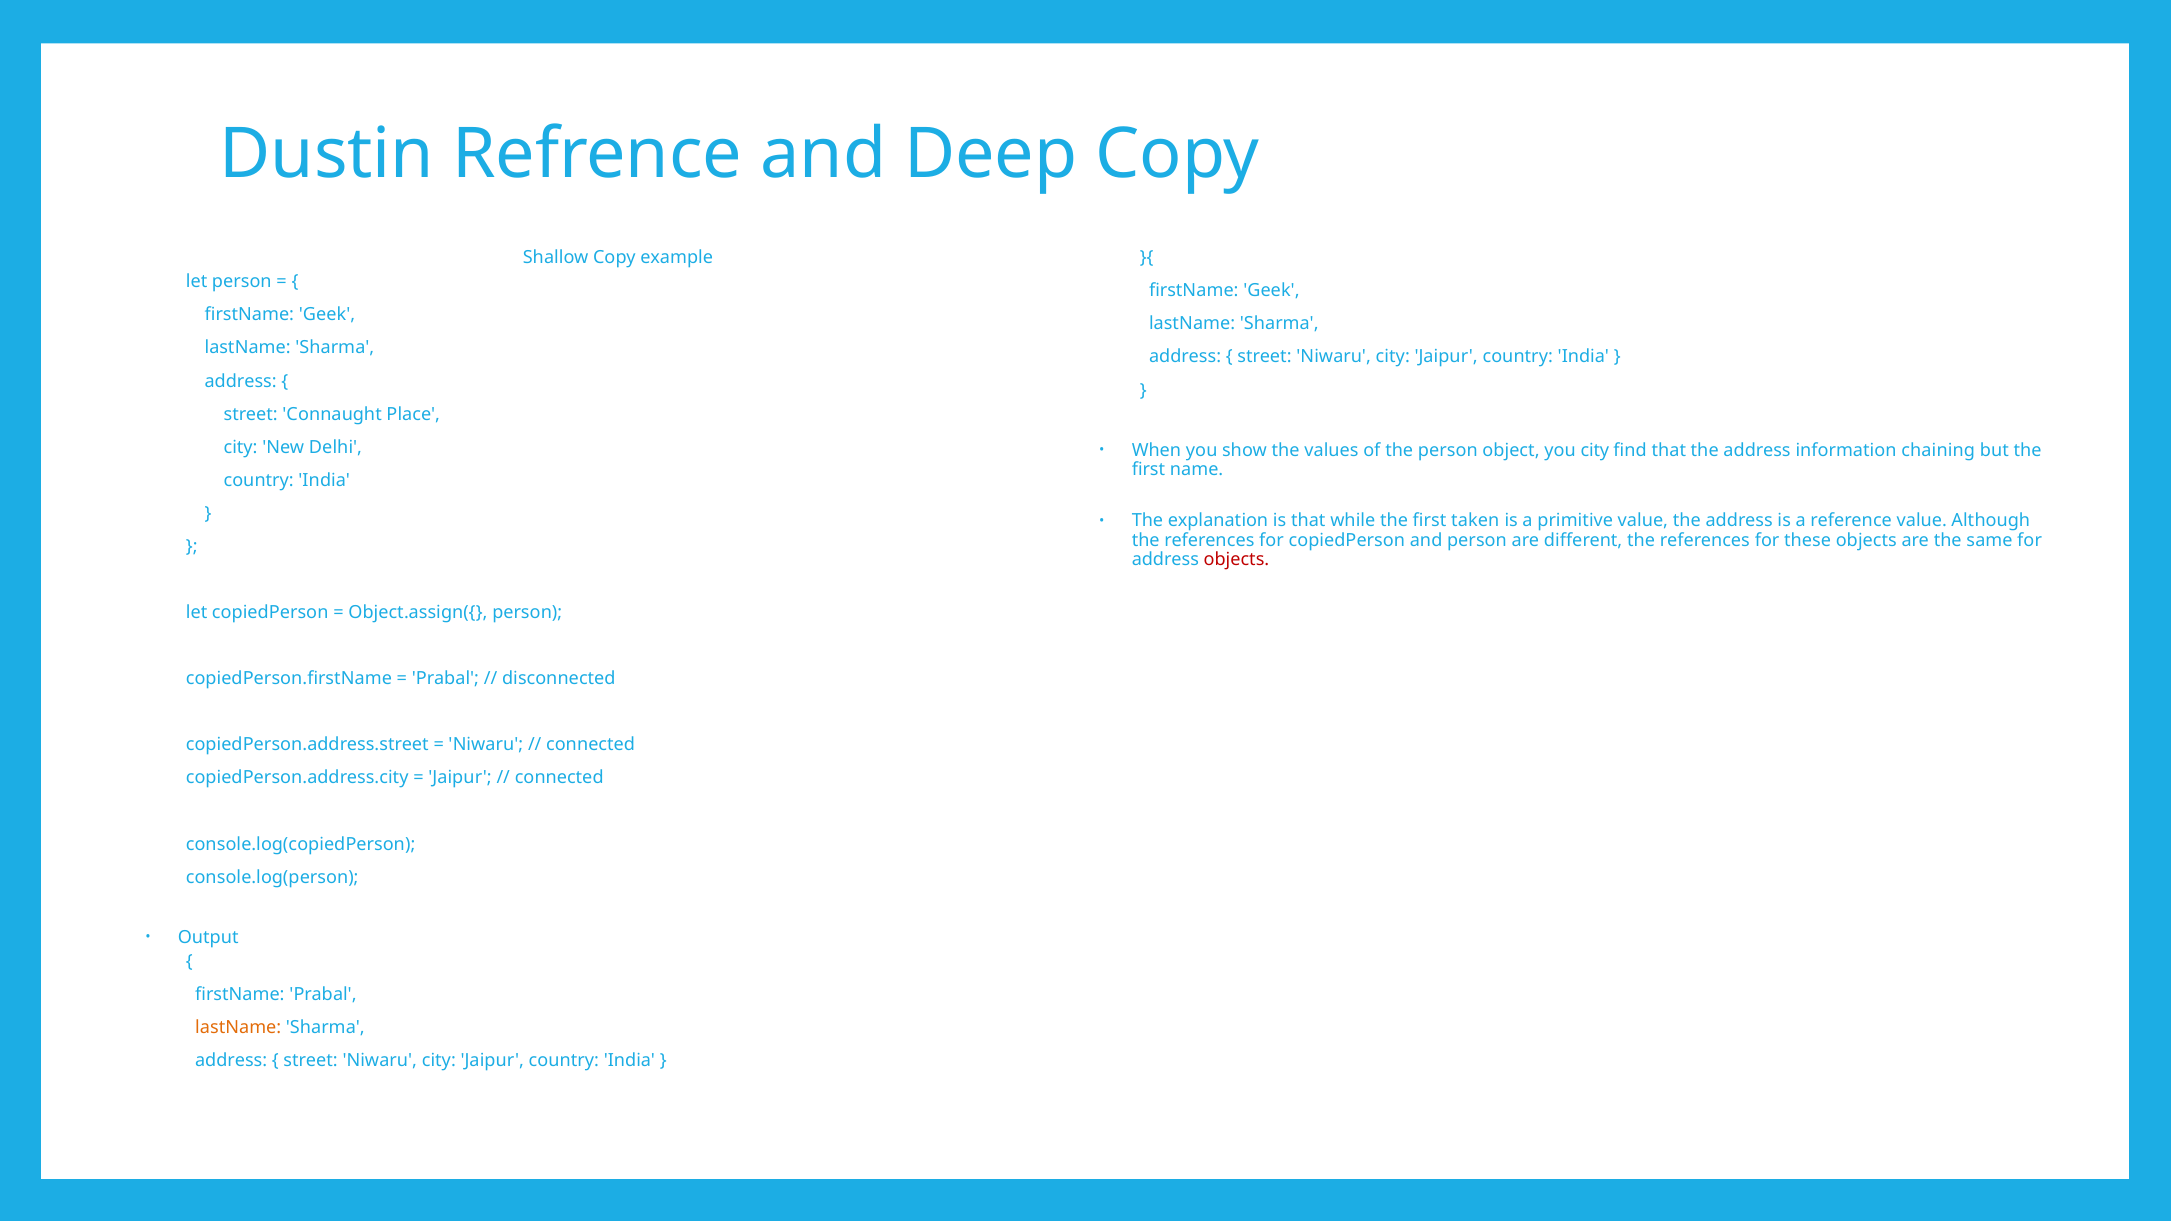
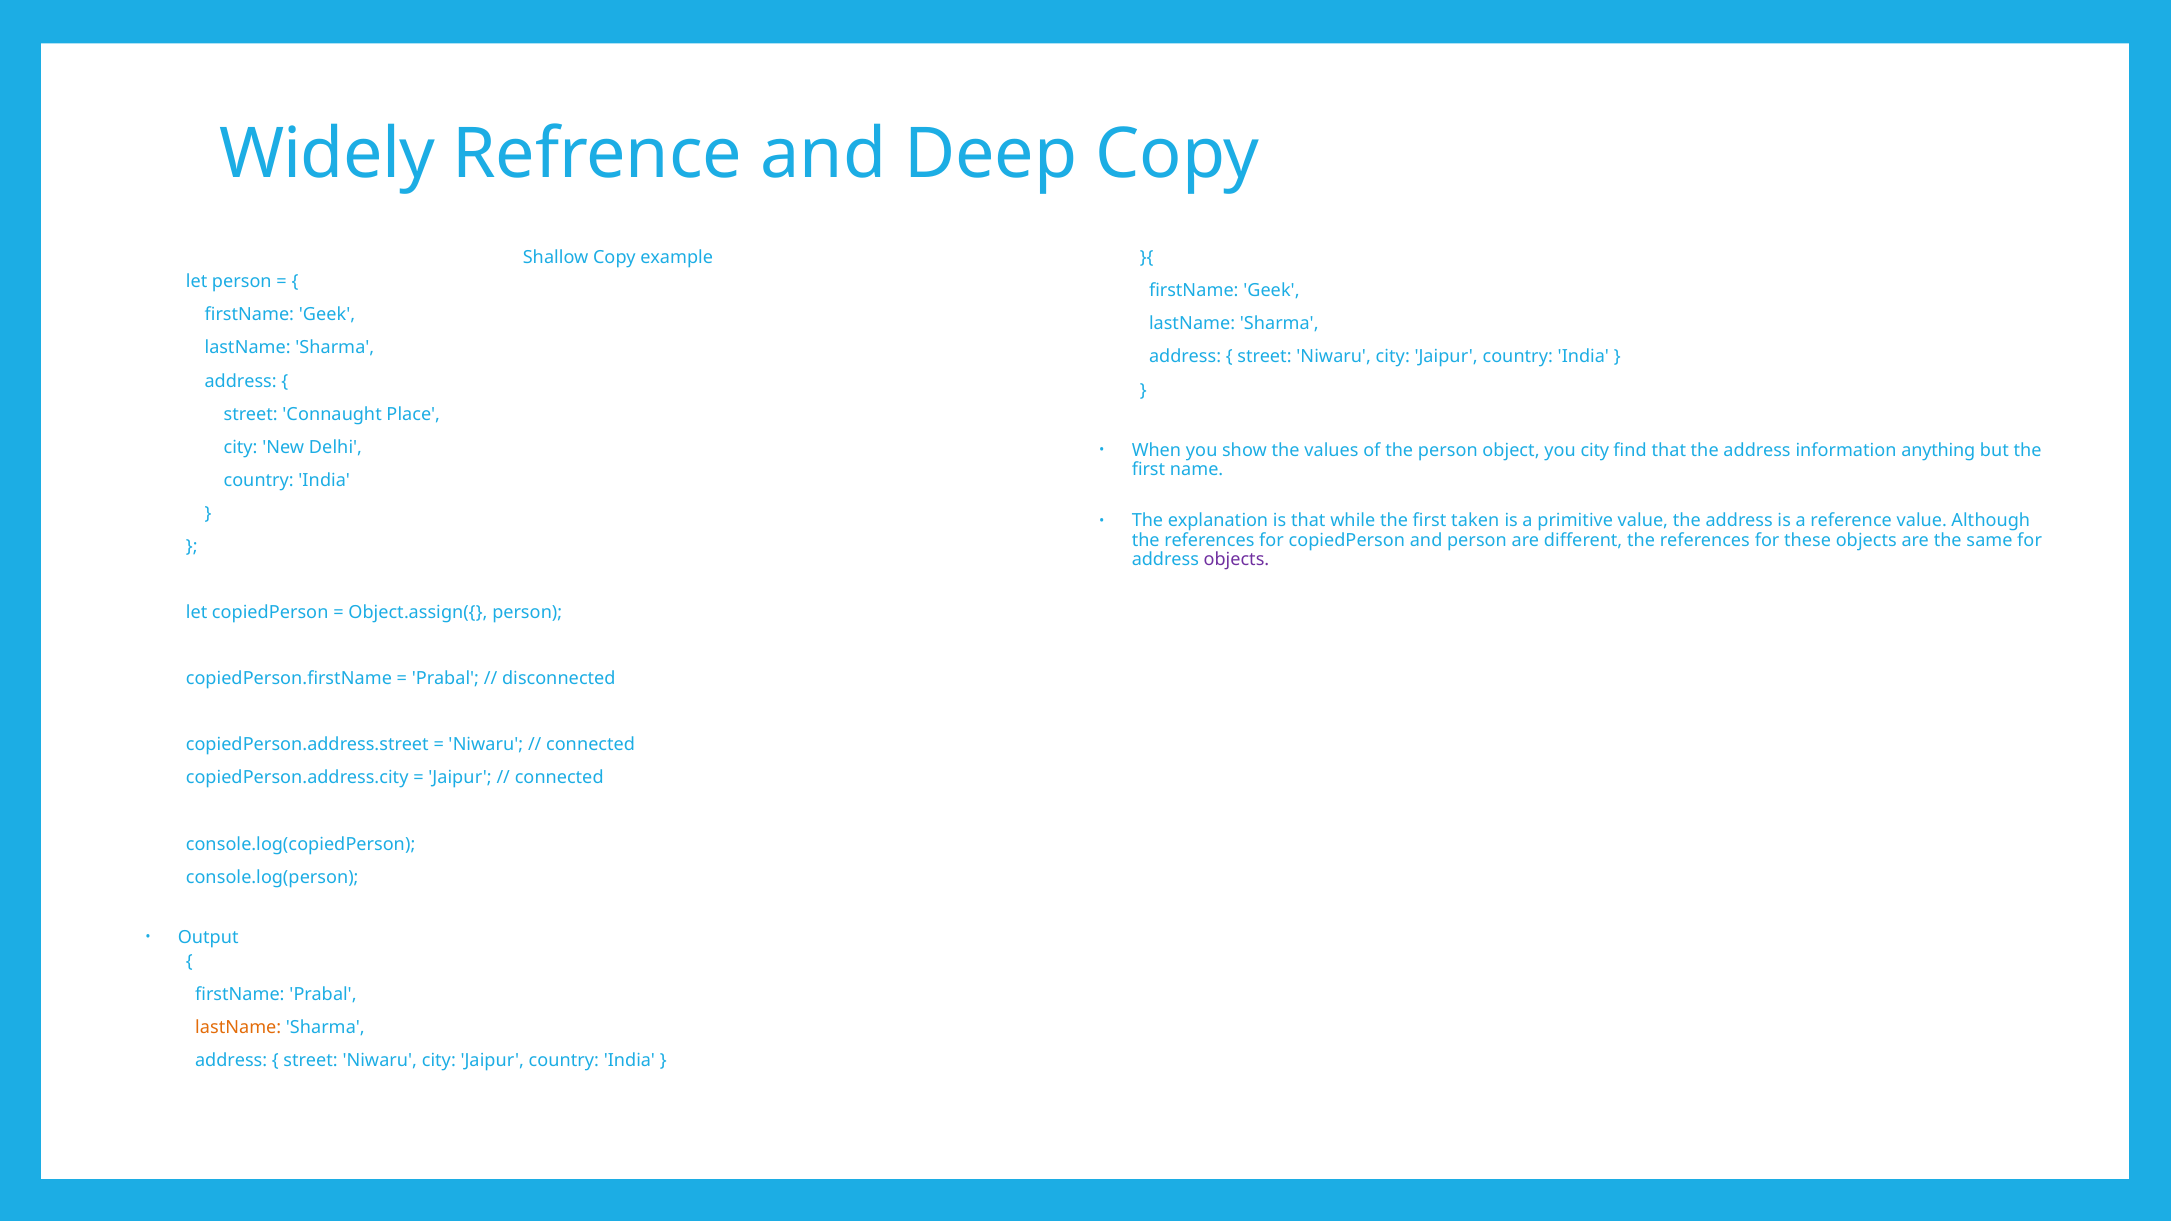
Dustin: Dustin -> Widely
chaining: chaining -> anything
objects at (1236, 560) colour: red -> purple
